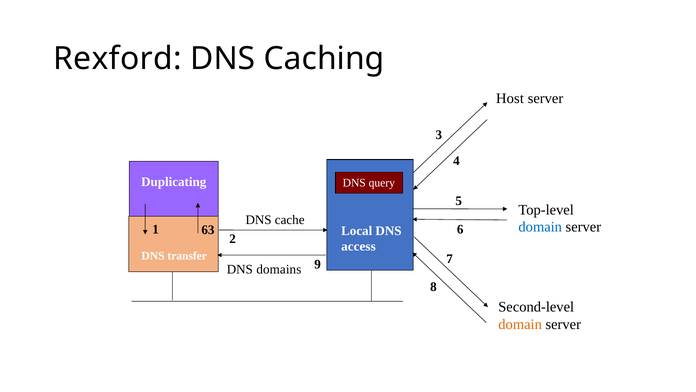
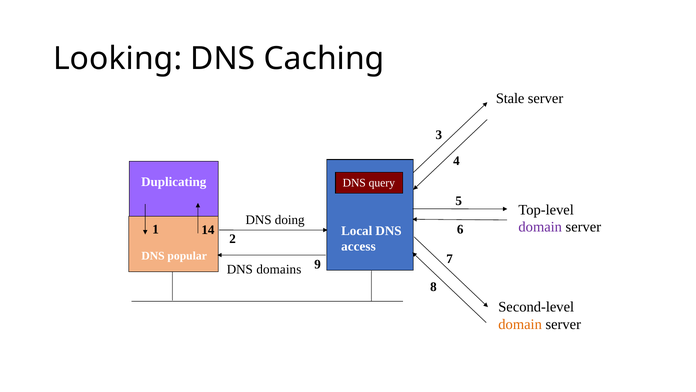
Rexford: Rexford -> Looking
Host: Host -> Stale
cache: cache -> doing
domain at (540, 227) colour: blue -> purple
63: 63 -> 14
transfer: transfer -> popular
